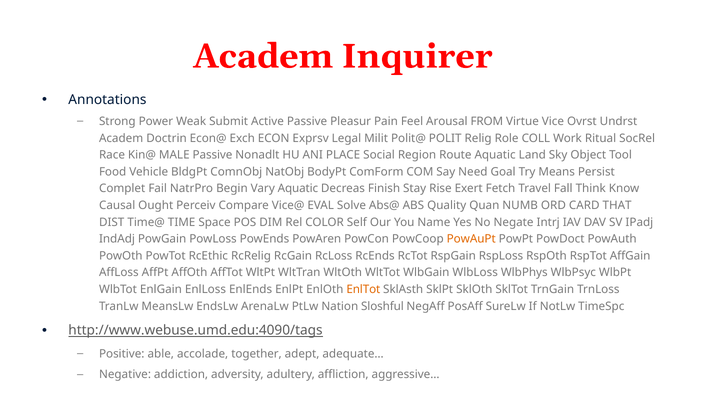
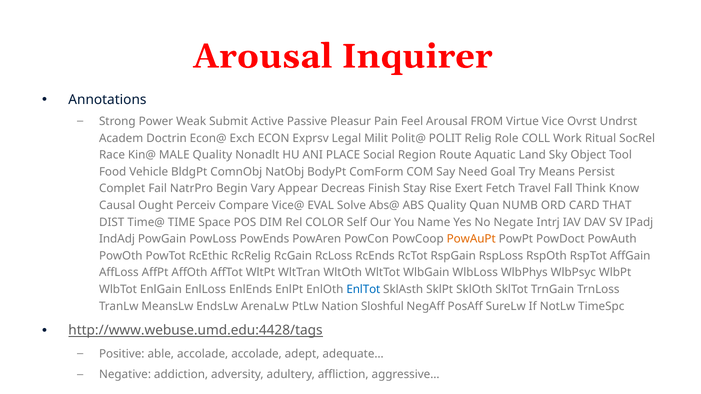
Academ at (263, 56): Academ -> Arousal
MALE Passive: Passive -> Quality
Vary Aquatic: Aquatic -> Appear
EnlTot colour: orange -> blue
http://www.webuse.umd.edu:4090/tags: http://www.webuse.umd.edu:4090/tags -> http://www.webuse.umd.edu:4428/tags
accolade together: together -> accolade
